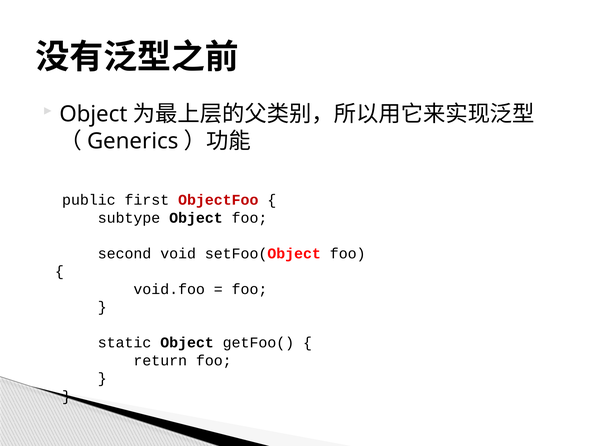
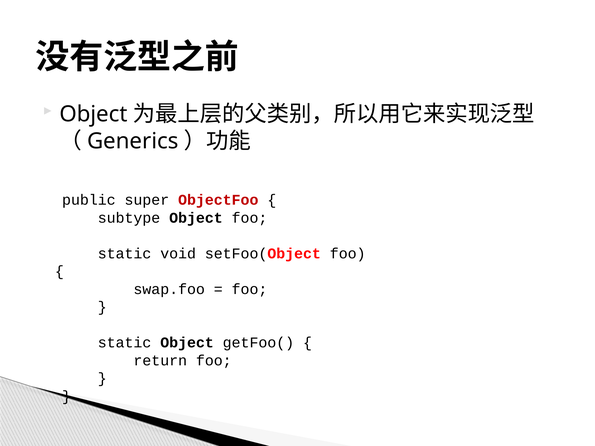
first: first -> super
second at (125, 254): second -> static
void.foo: void.foo -> swap.foo
